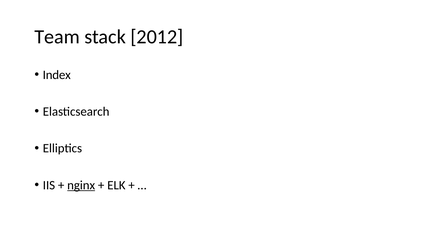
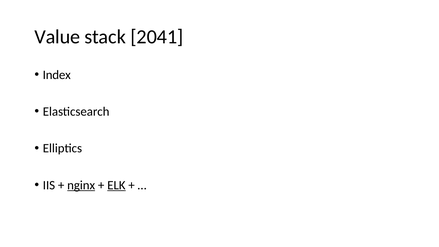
Team: Team -> Value
2012: 2012 -> 2041
ELK underline: none -> present
